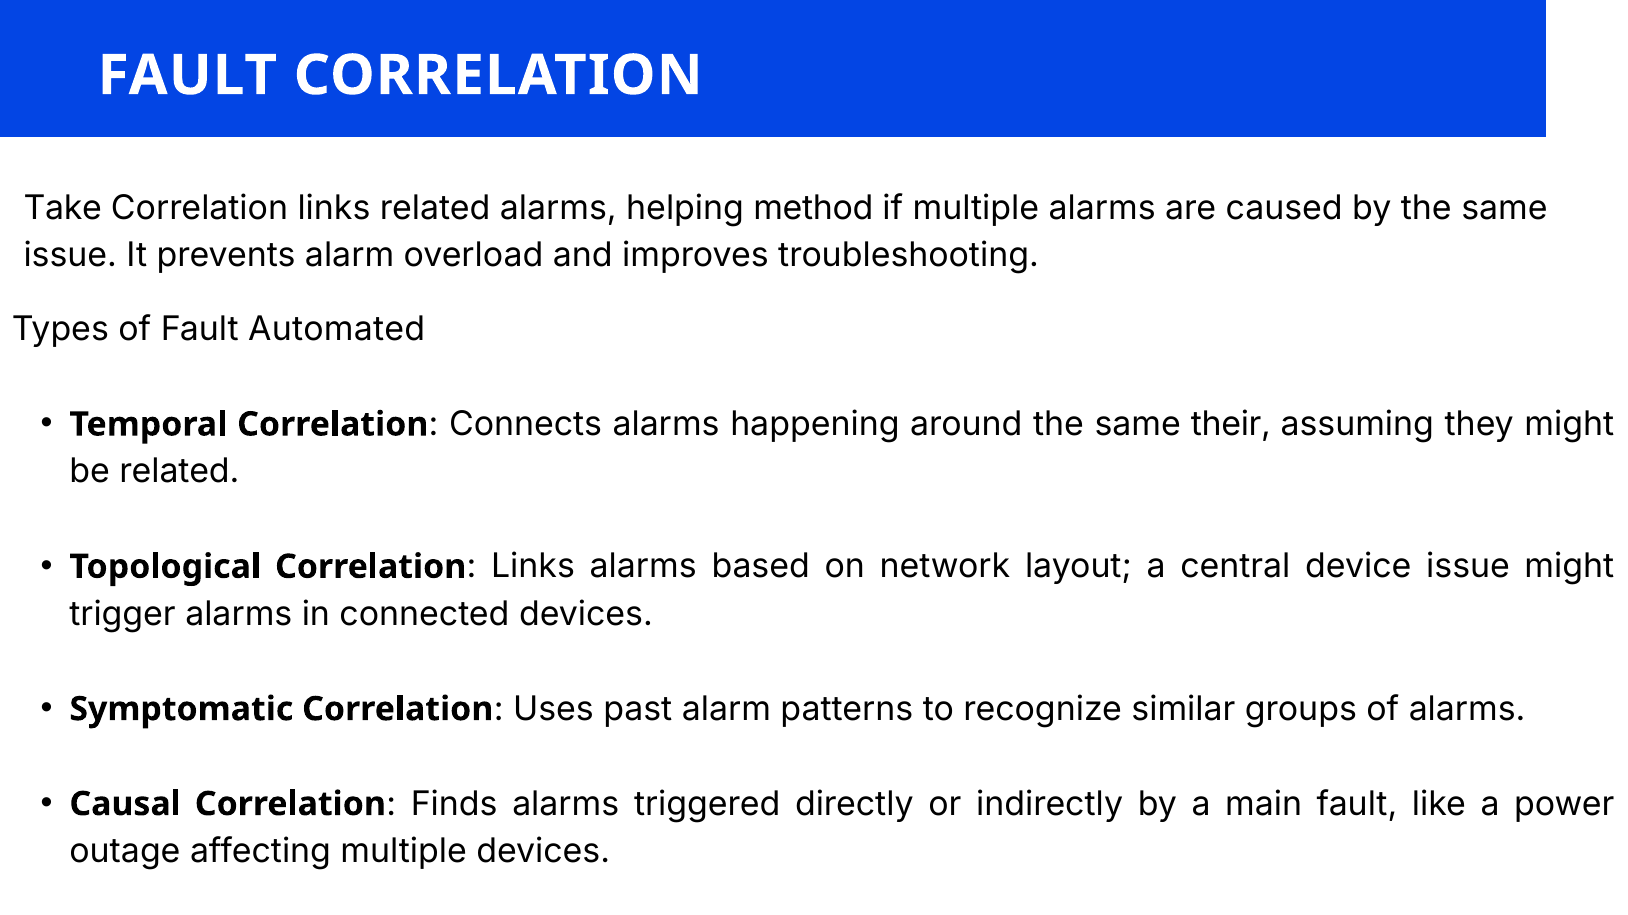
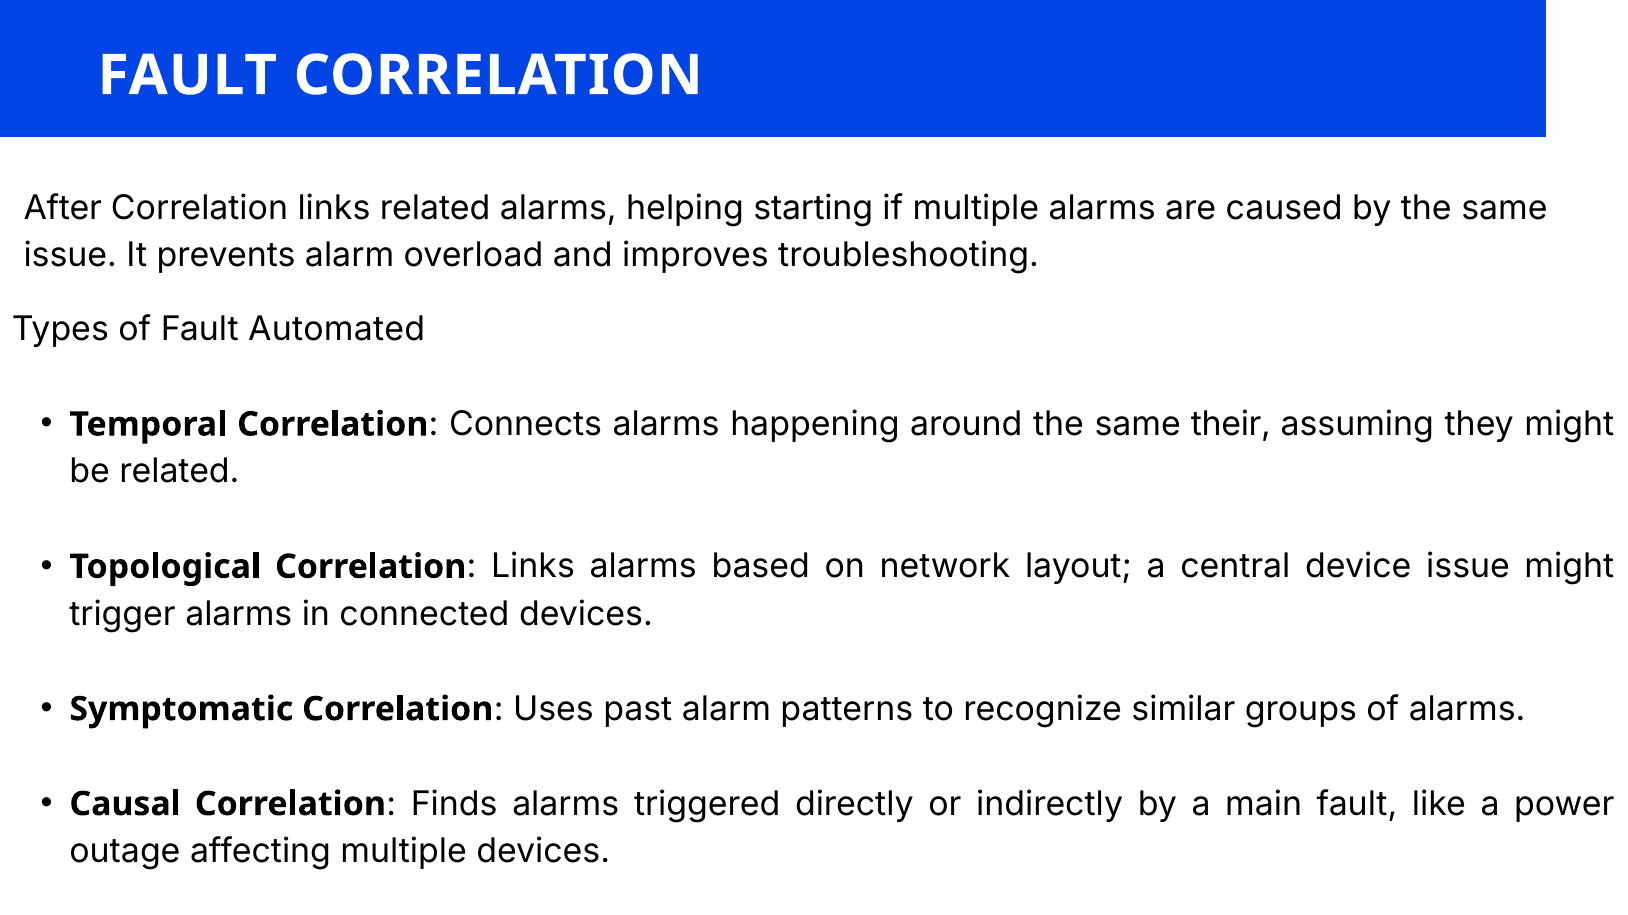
Take: Take -> After
method: method -> starting
